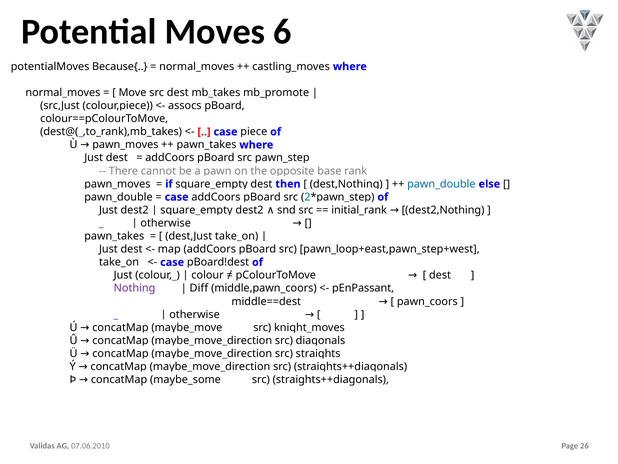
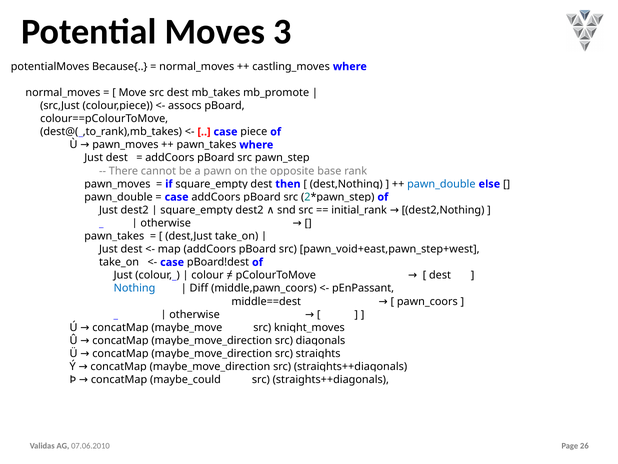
6: 6 -> 3
pawn_loop+east,pawn_step+west: pawn_loop+east,pawn_step+west -> pawn_void+east,pawn_step+west
Nothing colour: purple -> blue
maybe_some: maybe_some -> maybe_could
